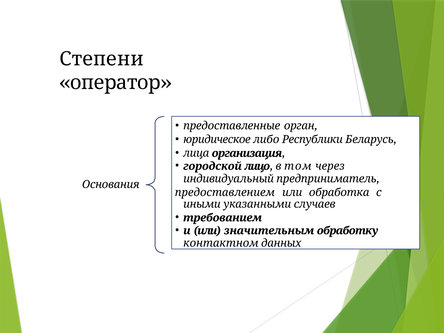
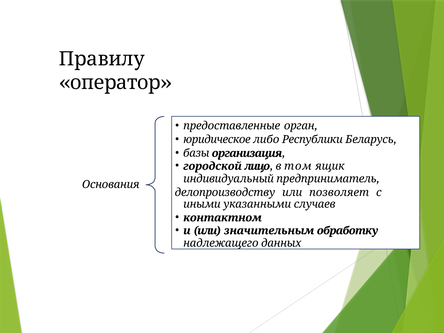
Степени: Степени -> Правилу
лица: лица -> базы
через: через -> ящик
предоставлением: предоставлением -> делопроизводству
обработка: обработка -> позволяет
требованием: требованием -> контактном
контактном: контактном -> надлежащего
